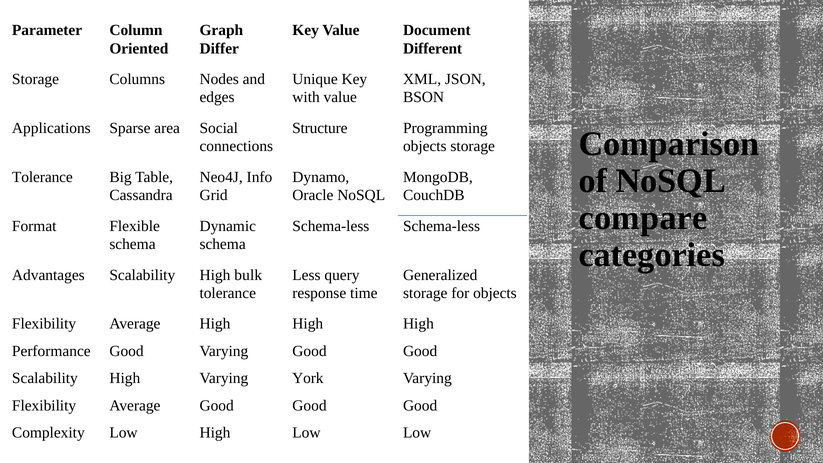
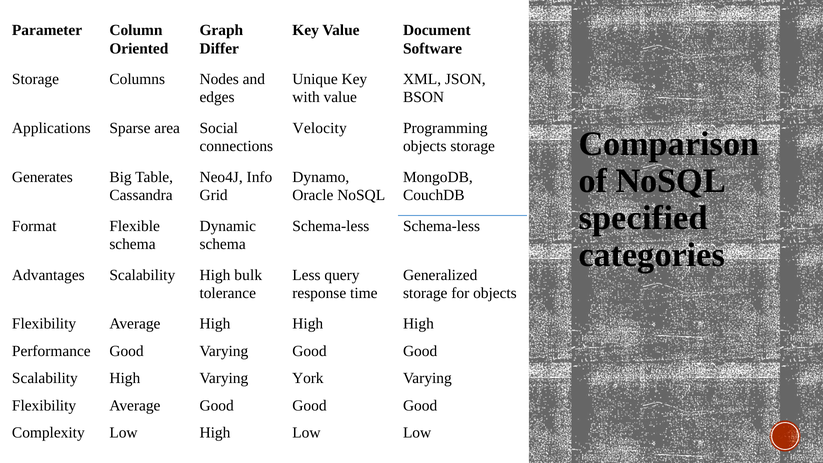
Different: Different -> Software
Structure: Structure -> Velocity
Tolerance at (42, 177): Tolerance -> Generates
compare: compare -> specified
